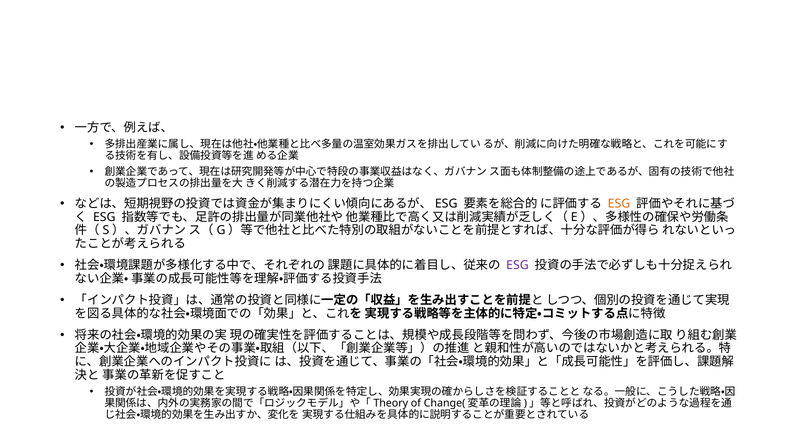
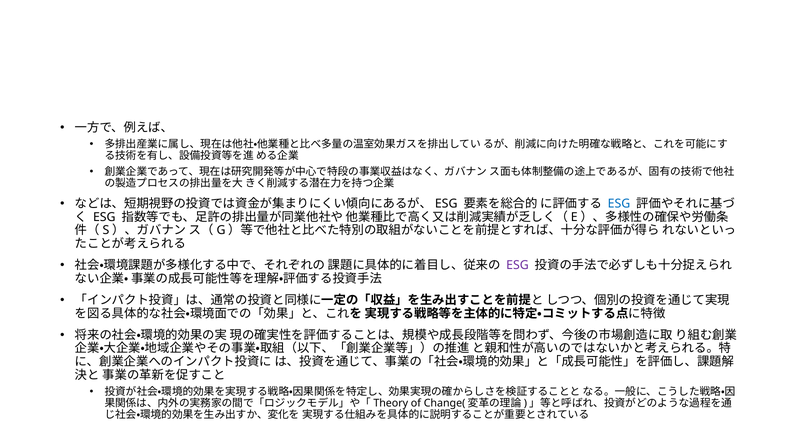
ESG at (619, 204) colour: orange -> blue
